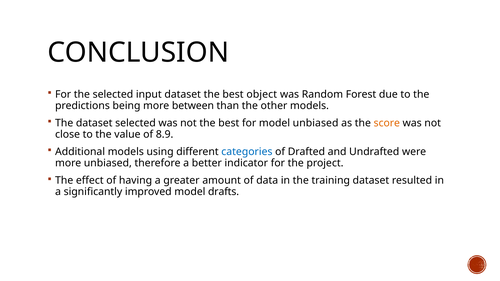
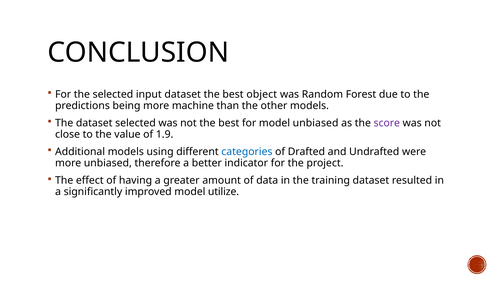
between: between -> machine
score colour: orange -> purple
8.9: 8.9 -> 1.9
drafts: drafts -> utilize
